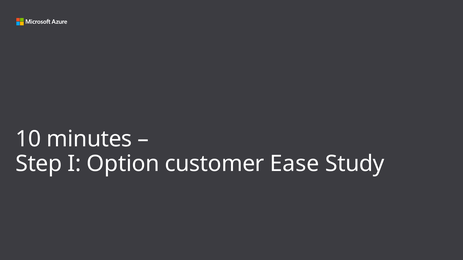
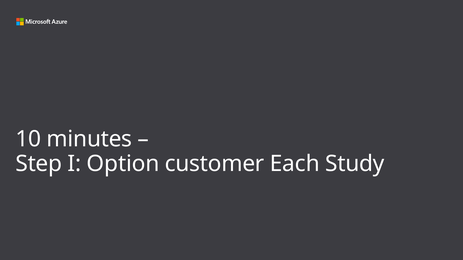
Ease: Ease -> Each
